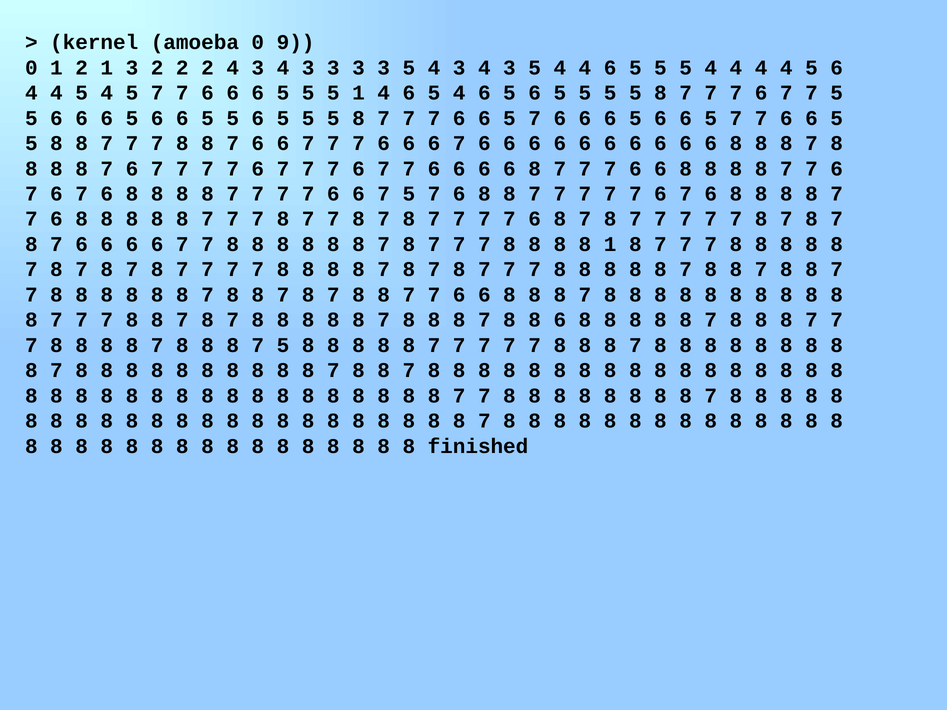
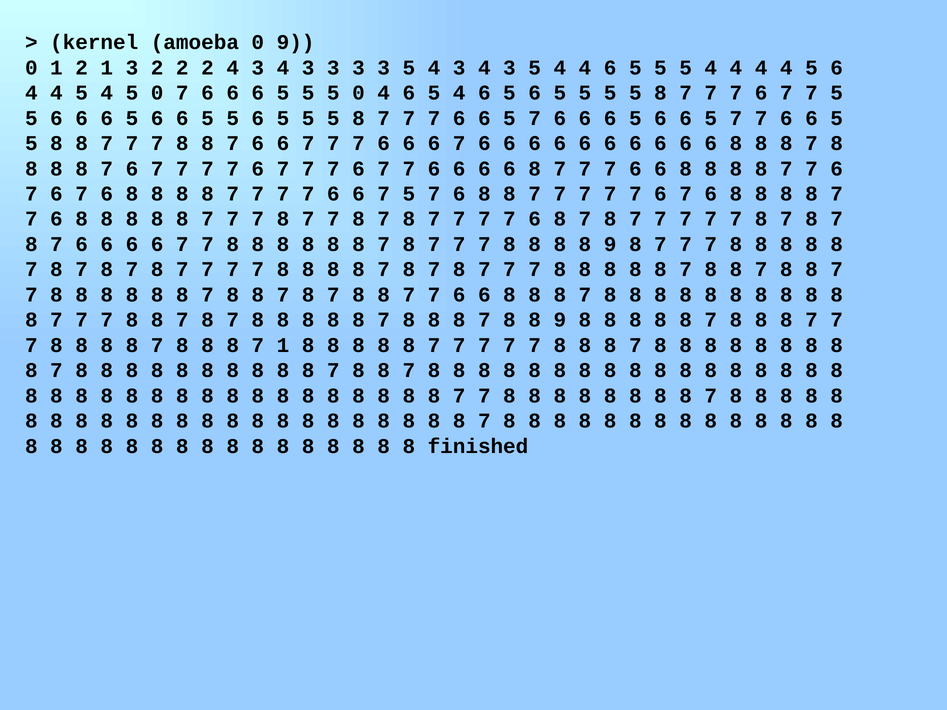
4 5 7: 7 -> 0
5 5 1: 1 -> 0
8 8 8 1: 1 -> 9
7 8 8 6: 6 -> 9
8 7 5: 5 -> 1
